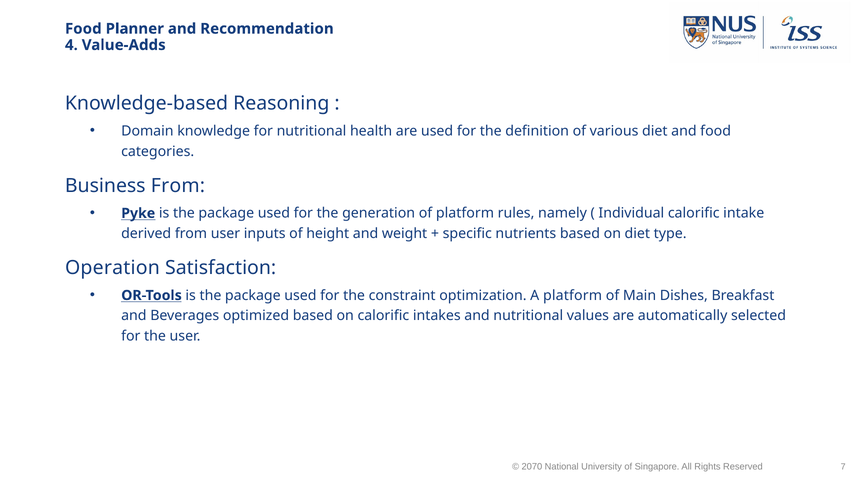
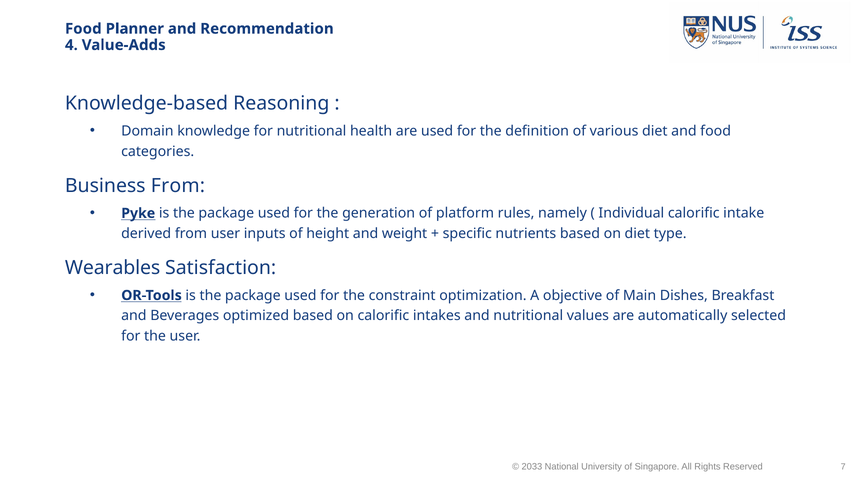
Operation: Operation -> Wearables
A platform: platform -> objective
2070: 2070 -> 2033
